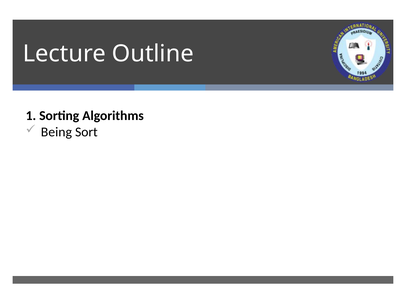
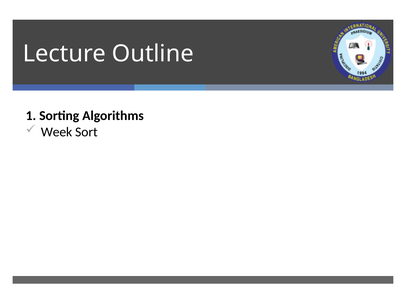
Being: Being -> Week
